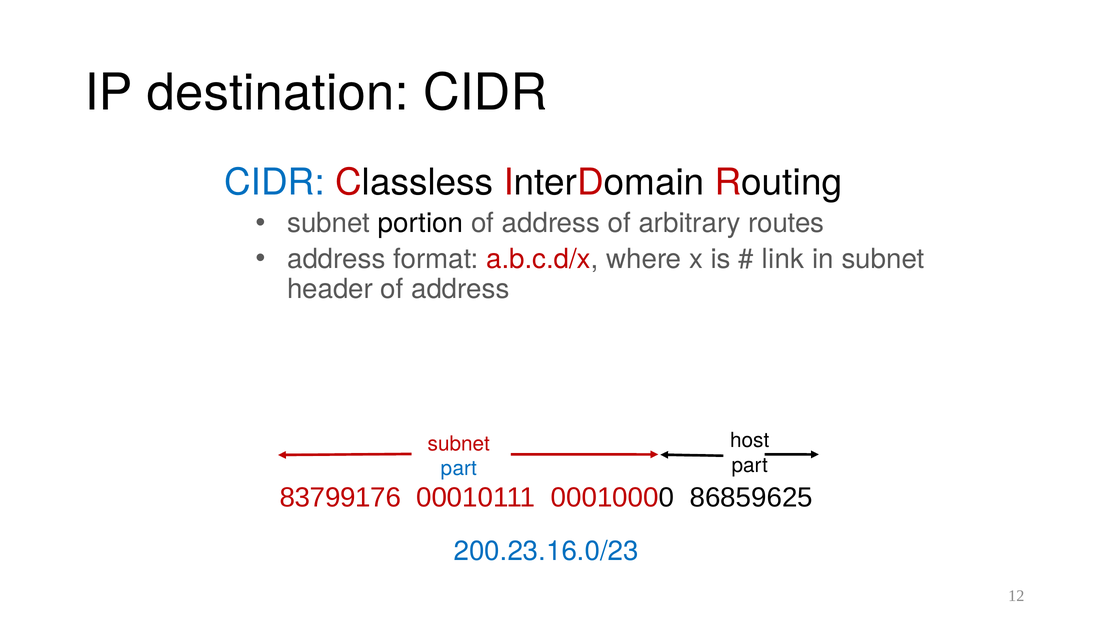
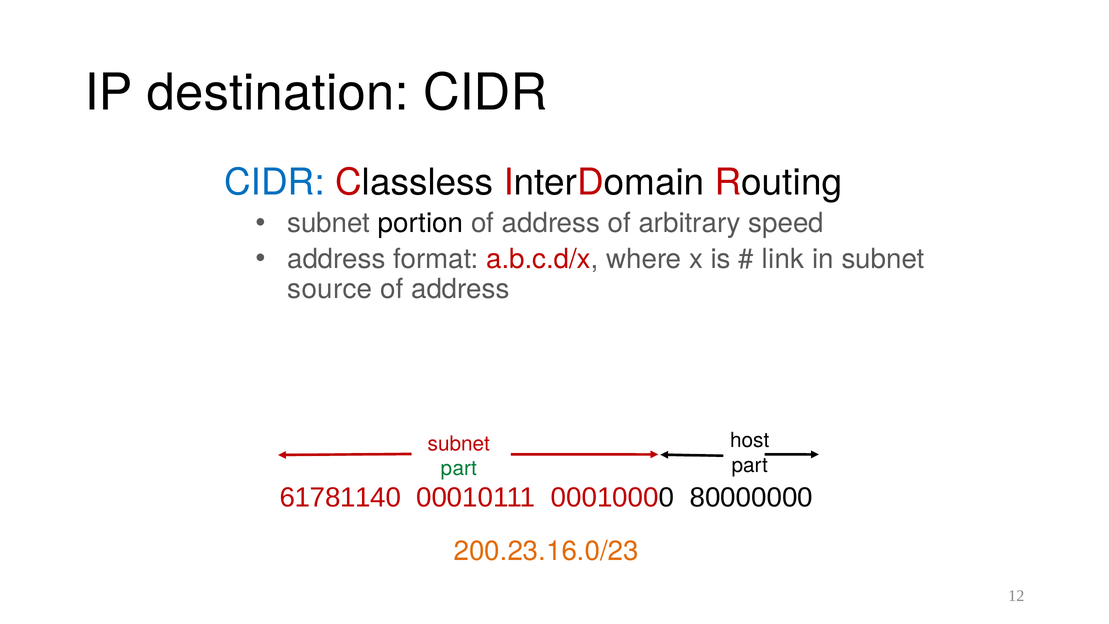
routes: routes -> speed
header: header -> source
part at (459, 468) colour: blue -> green
83799176: 83799176 -> 61781140
86859625: 86859625 -> 80000000
200.23.16.0/23 colour: blue -> orange
